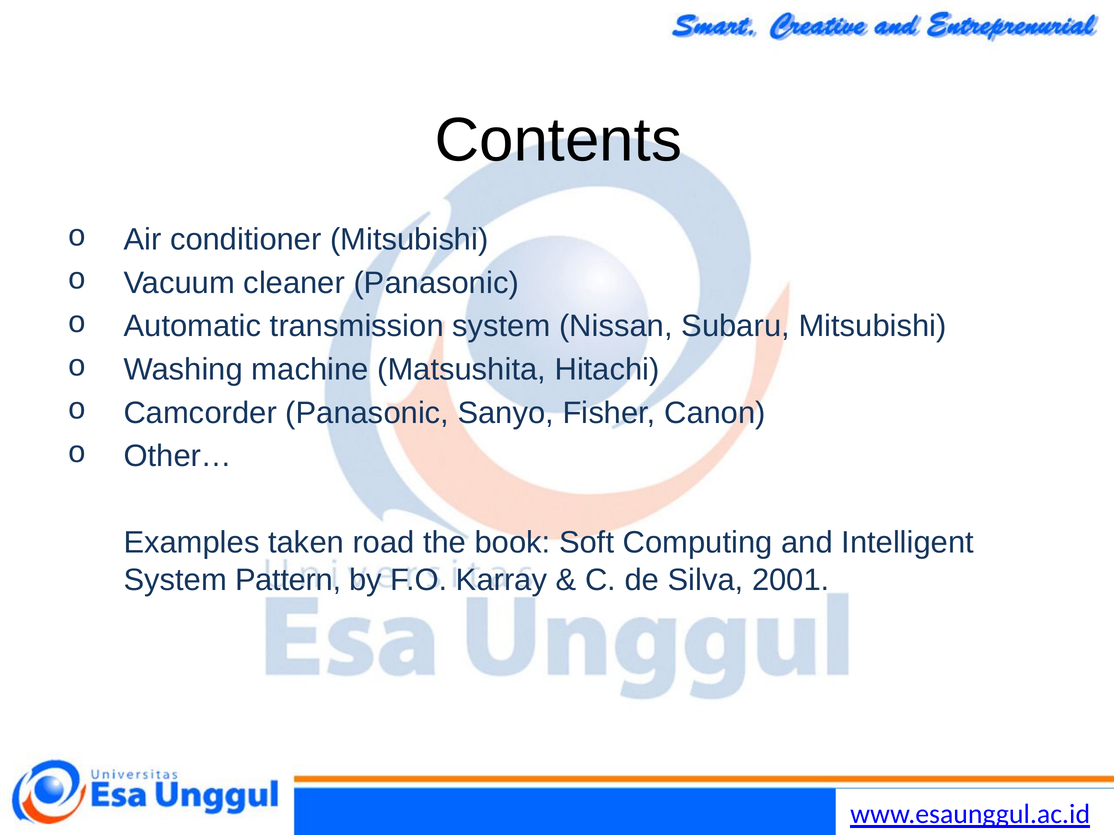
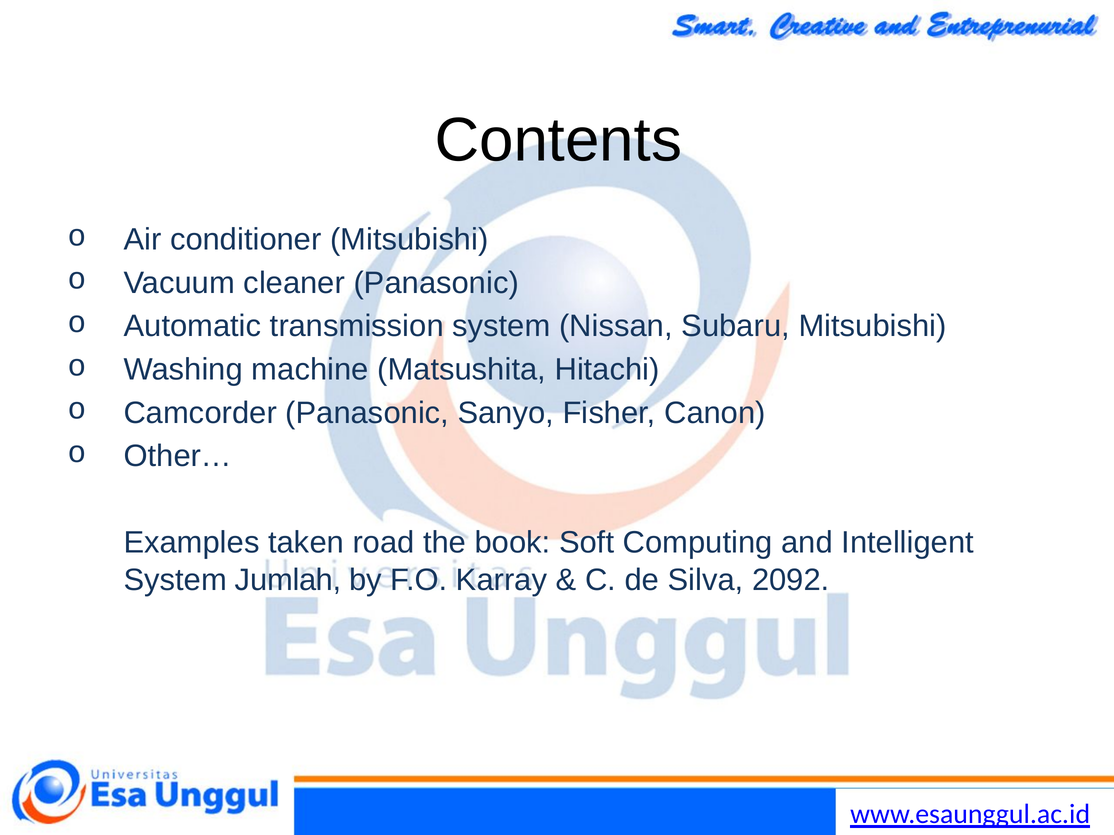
Pattern: Pattern -> Jumlah
2001: 2001 -> 2092
